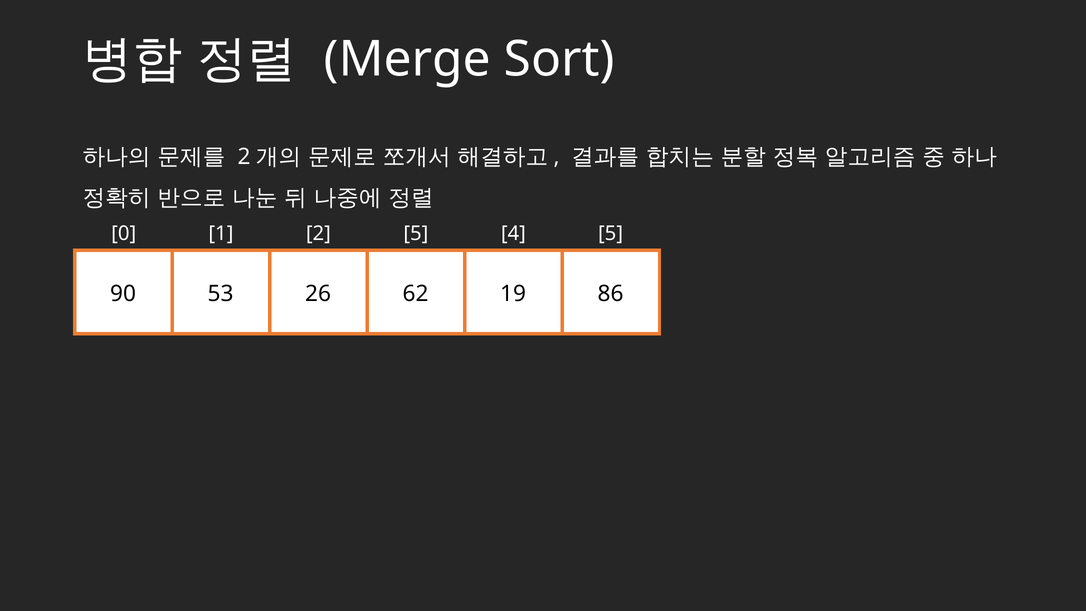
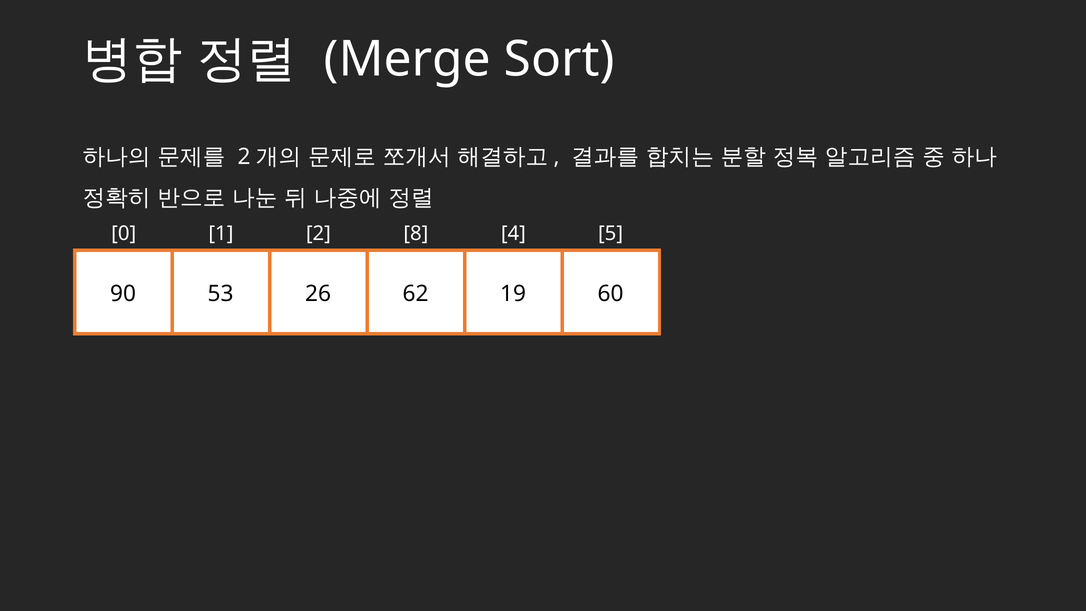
2 5: 5 -> 8
86: 86 -> 60
